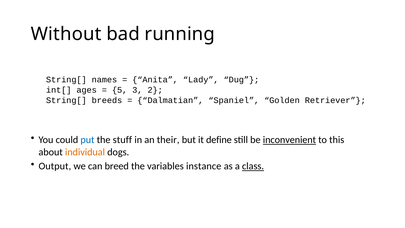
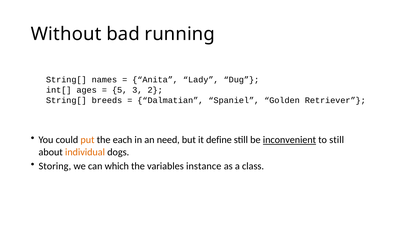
put colour: blue -> orange
stuff: stuff -> each
their: their -> need
to this: this -> still
Output: Output -> Storing
breed: breed -> which
class underline: present -> none
